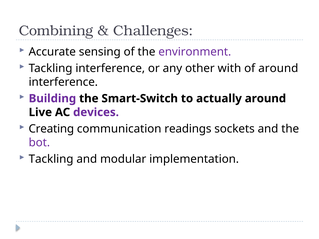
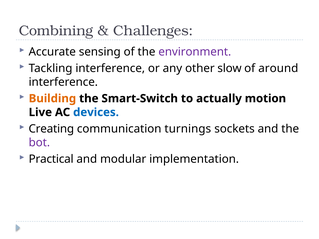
with: with -> slow
Building colour: purple -> orange
actually around: around -> motion
devices colour: purple -> blue
readings: readings -> turnings
Tackling at (51, 159): Tackling -> Practical
